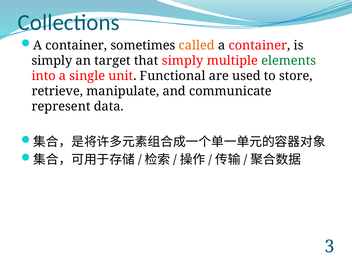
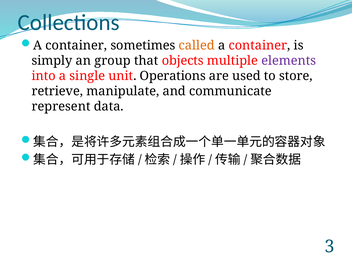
target: target -> group
that simply: simply -> objects
elements colour: green -> purple
Functional: Functional -> Operations
